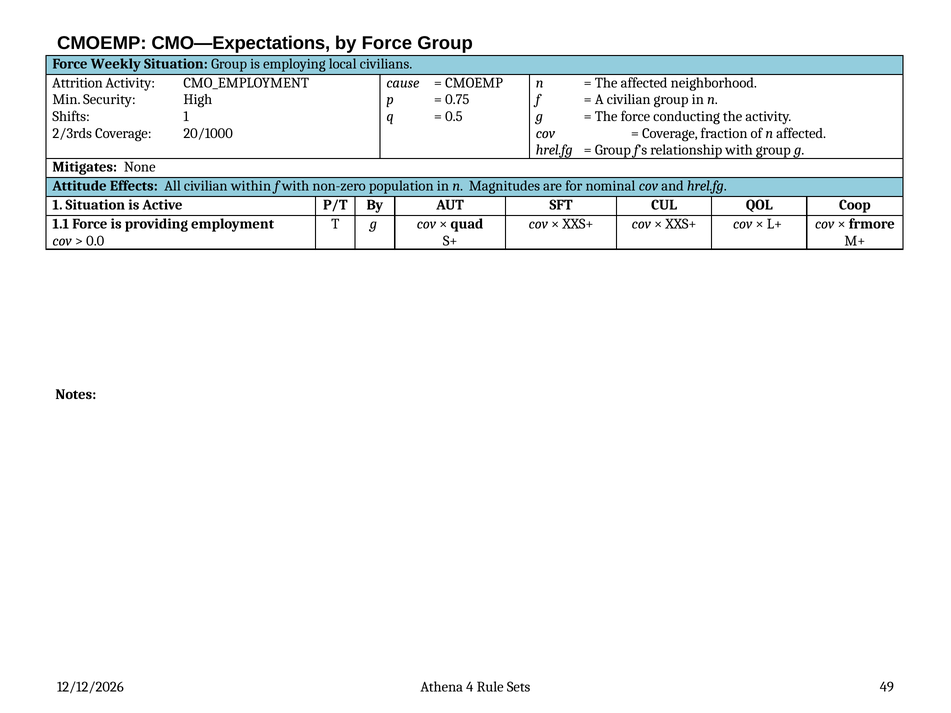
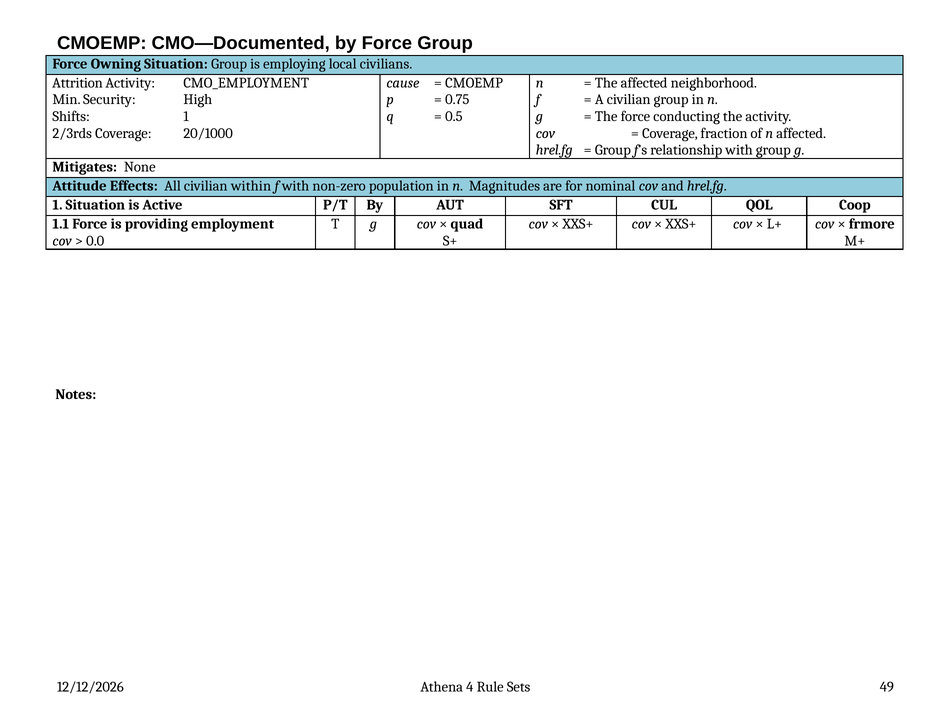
CMO—Expectations: CMO—Expectations -> CMO—Documented
Weekly: Weekly -> Owning
